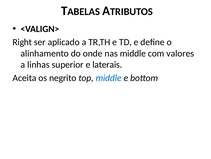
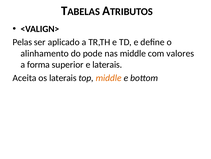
Right: Right -> Pelas
onde: onde -> pode
linhas: linhas -> forma
os negrito: negrito -> laterais
middle at (109, 78) colour: blue -> orange
